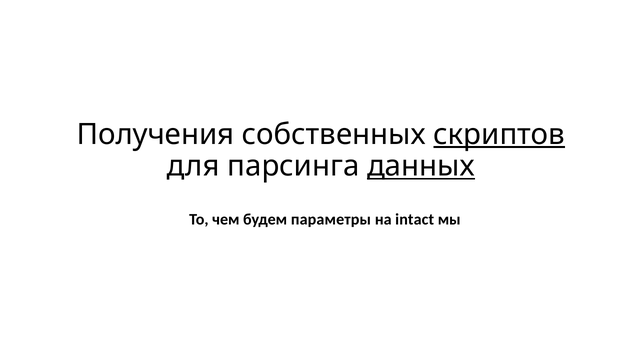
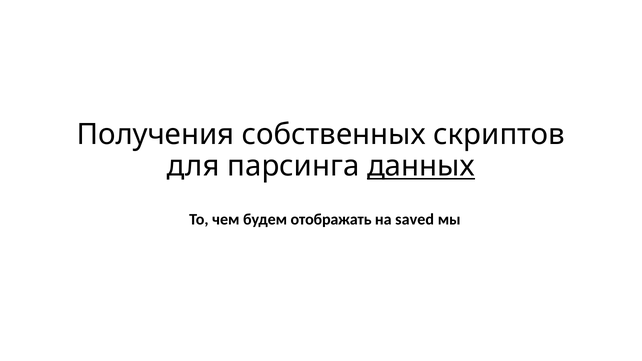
скриптов underline: present -> none
параметры: параметры -> отображать
intact: intact -> saved
